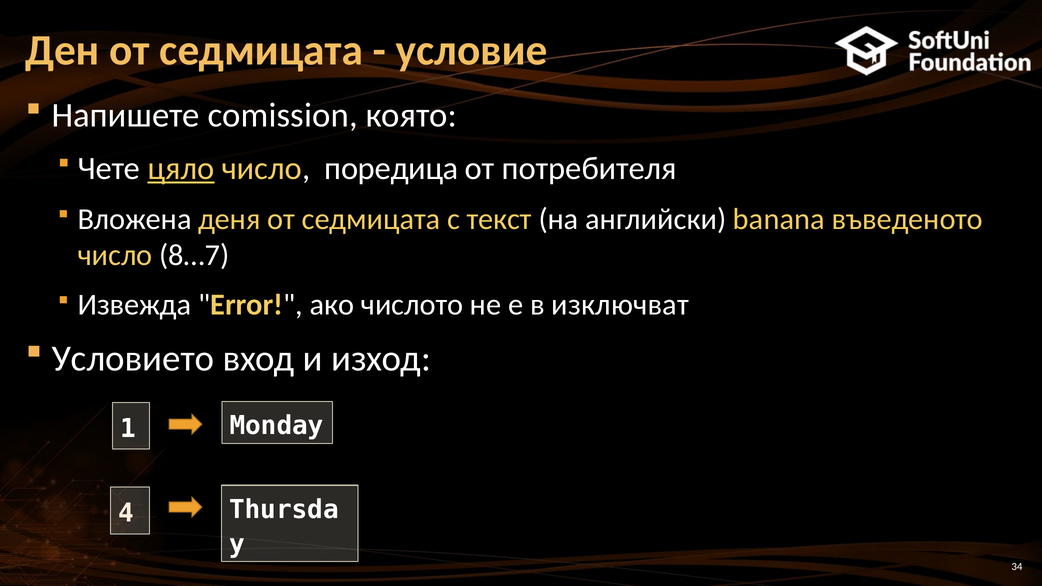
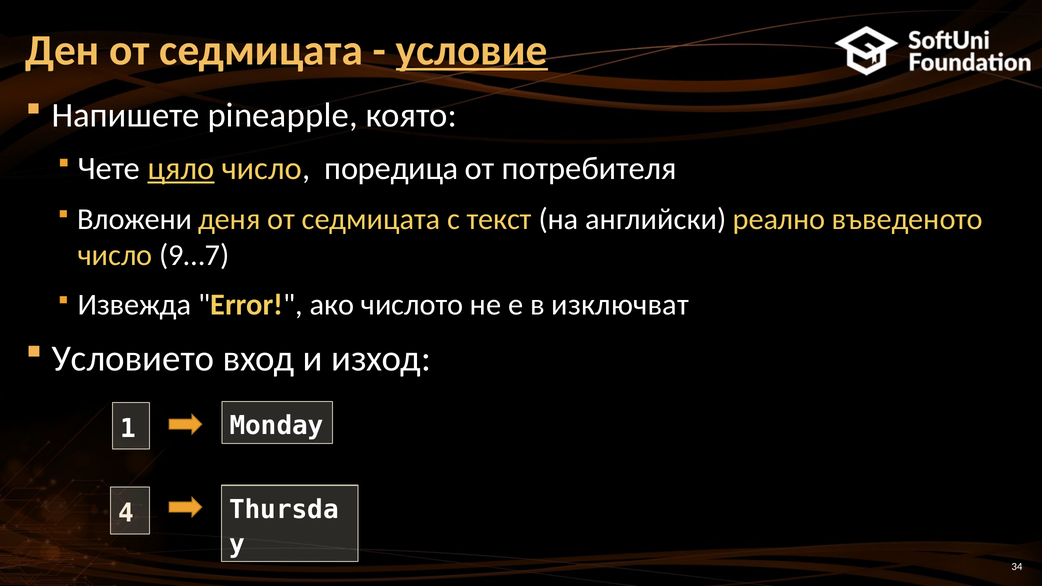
условие underline: none -> present
comission: comission -> pineapple
Вложена: Вложена -> Вложени
banana: banana -> реално
8…7: 8…7 -> 9…7
